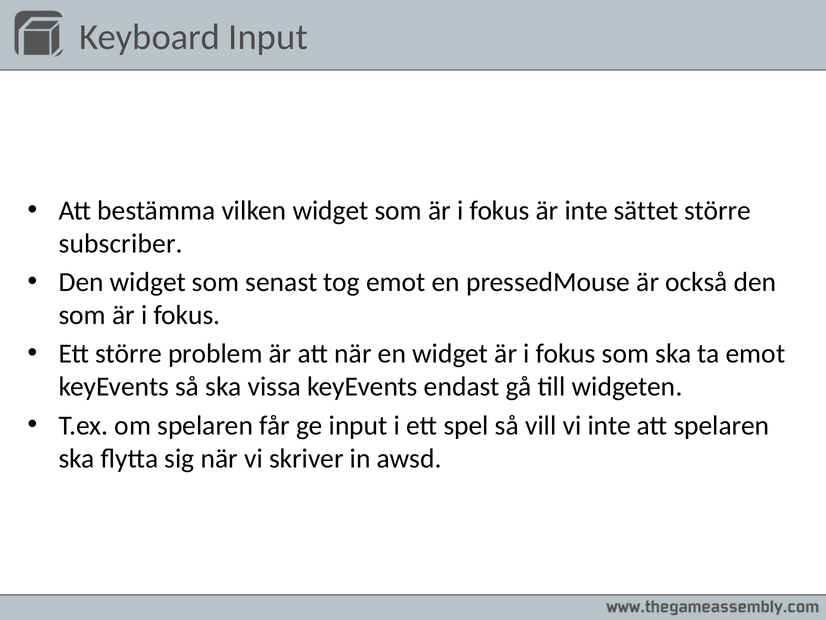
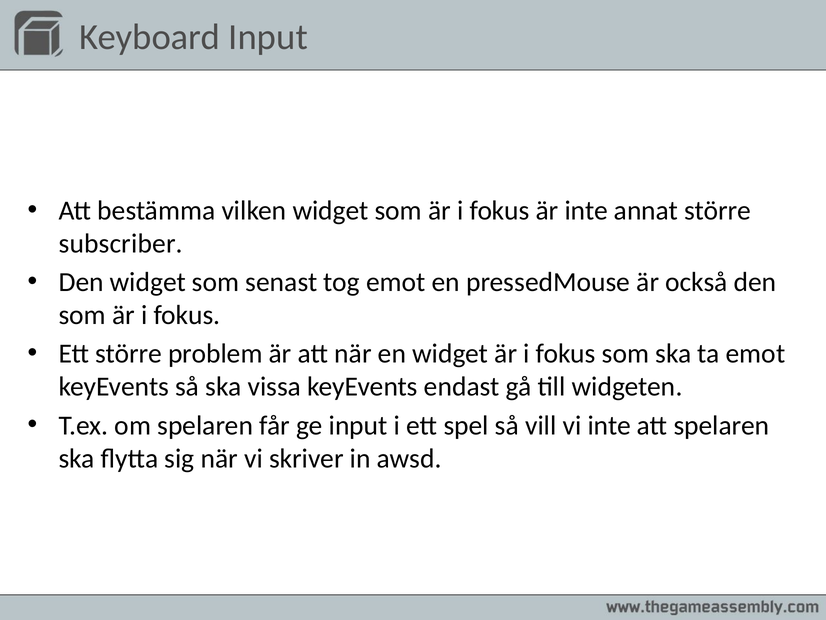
sättet: sättet -> annat
